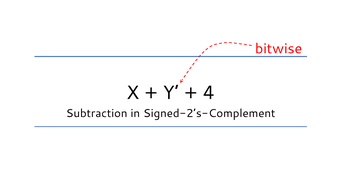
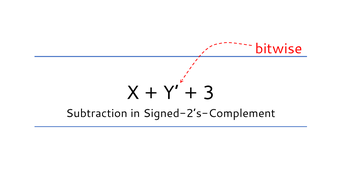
4: 4 -> 3
